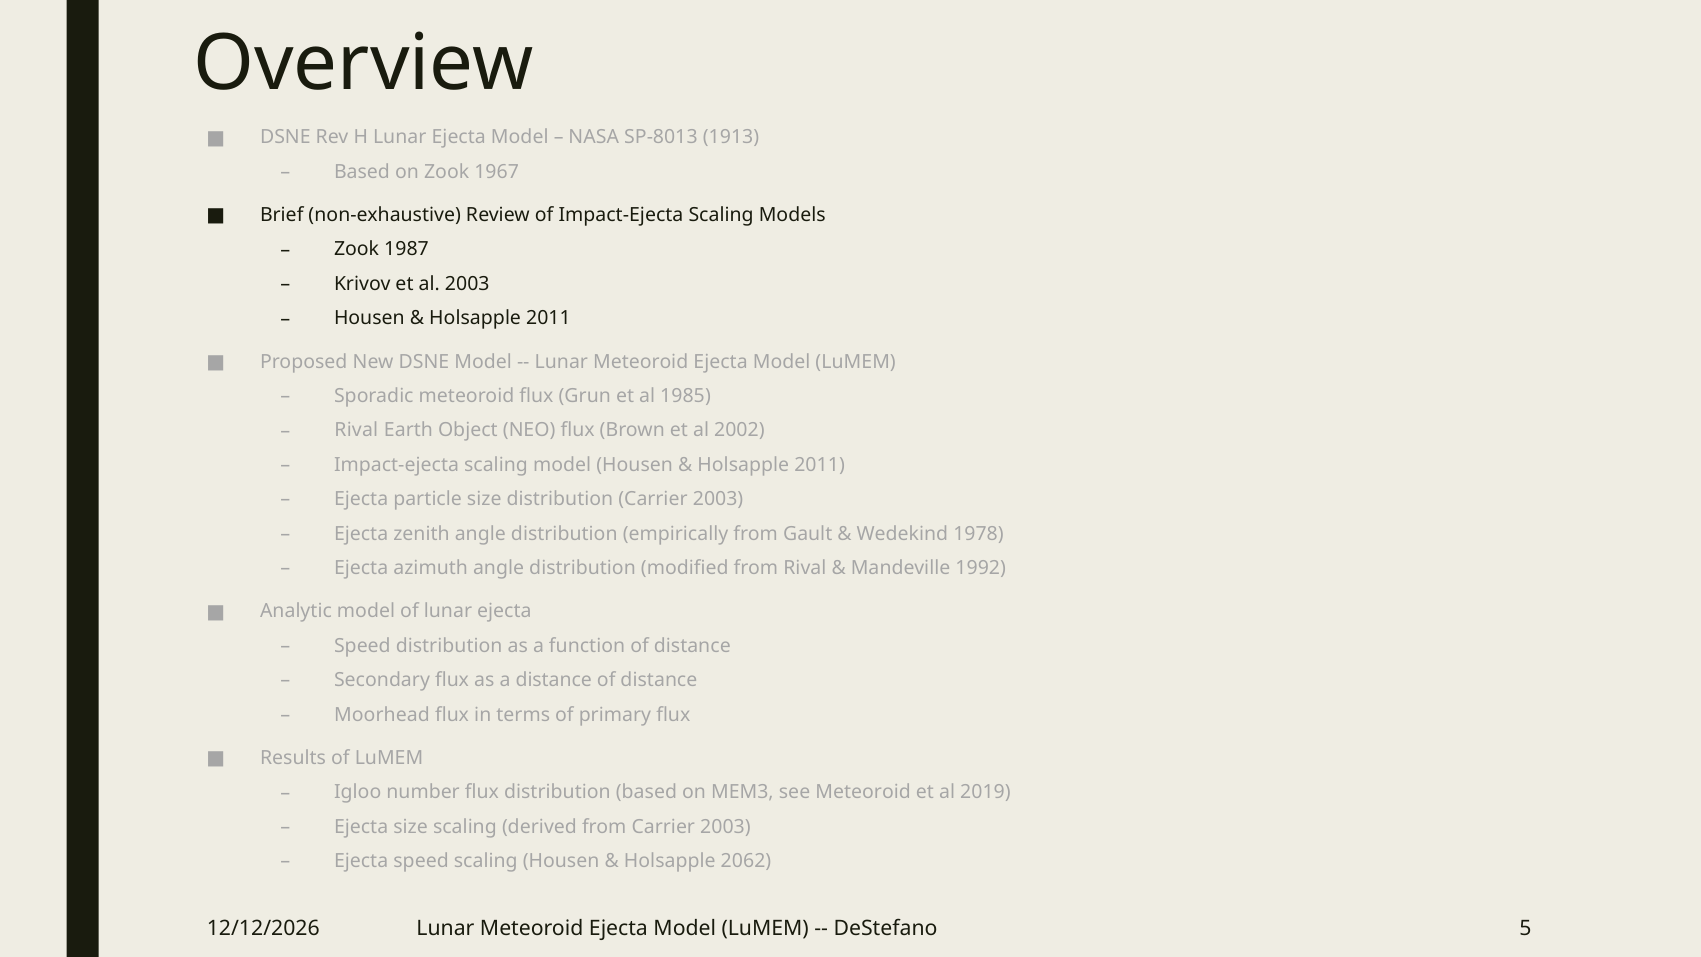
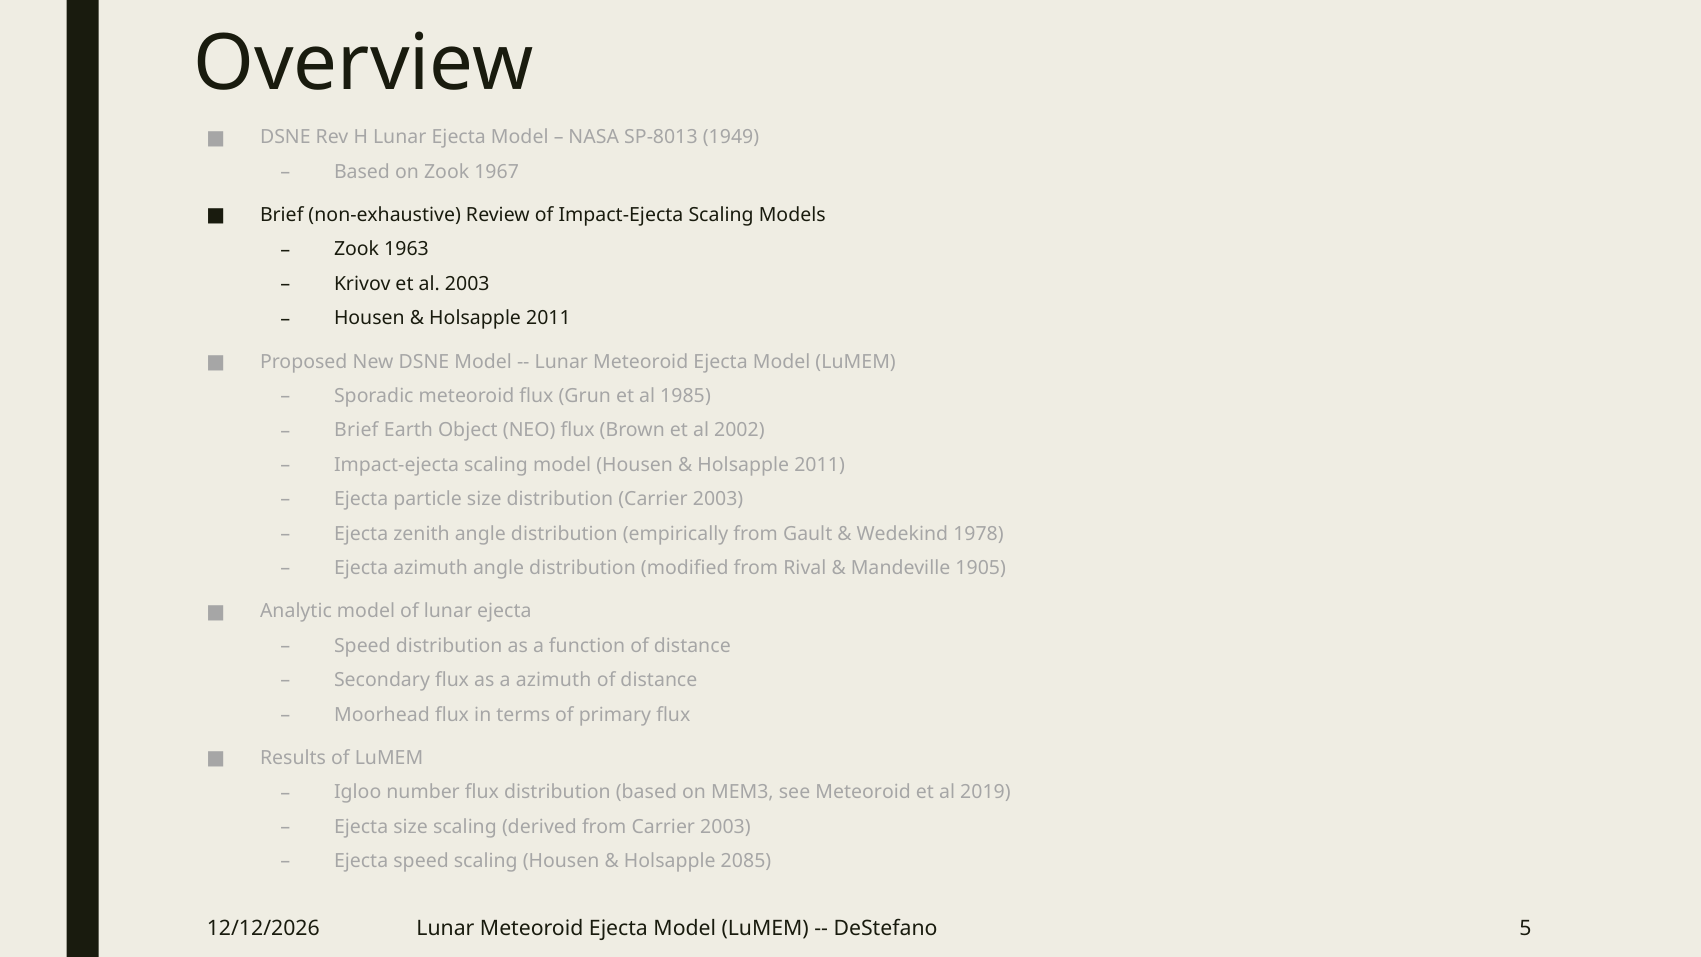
1913: 1913 -> 1949
1987: 1987 -> 1963
Rival at (356, 430): Rival -> Brief
1992: 1992 -> 1905
a distance: distance -> azimuth
2062: 2062 -> 2085
